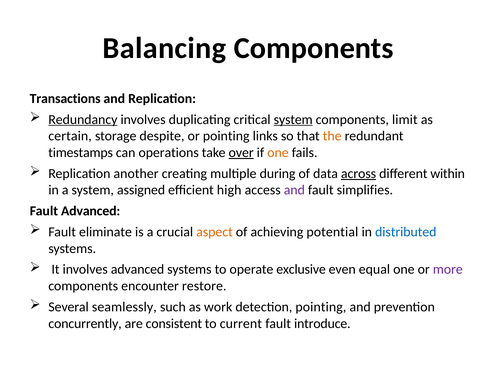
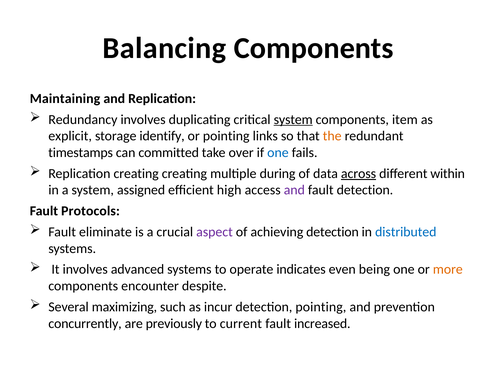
Transactions: Transactions -> Maintaining
Redundancy underline: present -> none
limit: limit -> item
certain: certain -> explicit
despite: despite -> identify
operations: operations -> committed
over underline: present -> none
one at (278, 153) colour: orange -> blue
Replication another: another -> creating
fault simplifies: simplifies -> detection
Fault Advanced: Advanced -> Protocols
aspect colour: orange -> purple
achieving potential: potential -> detection
exclusive: exclusive -> indicates
equal: equal -> being
more colour: purple -> orange
restore: restore -> despite
seamlessly: seamlessly -> maximizing
work: work -> incur
consistent: consistent -> previously
introduce: introduce -> increased
